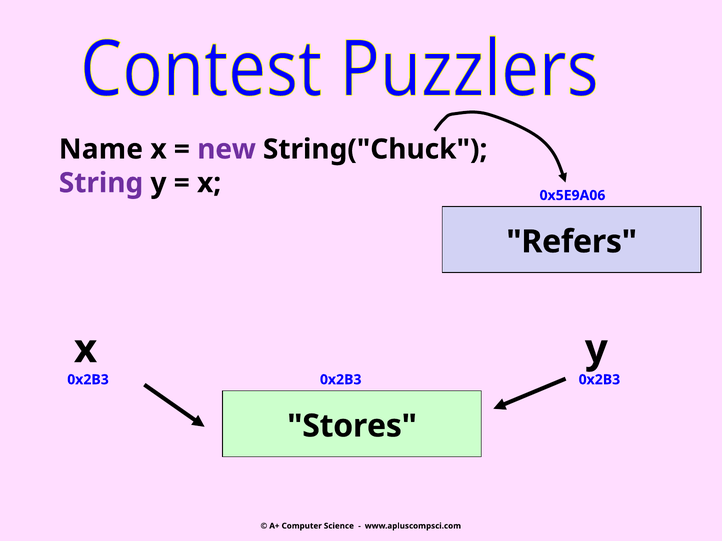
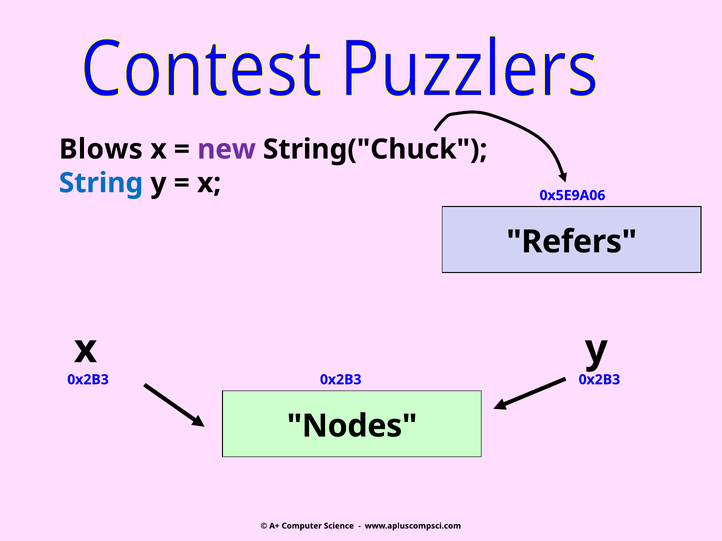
Name: Name -> Blows
String colour: purple -> blue
Stores: Stores -> Nodes
